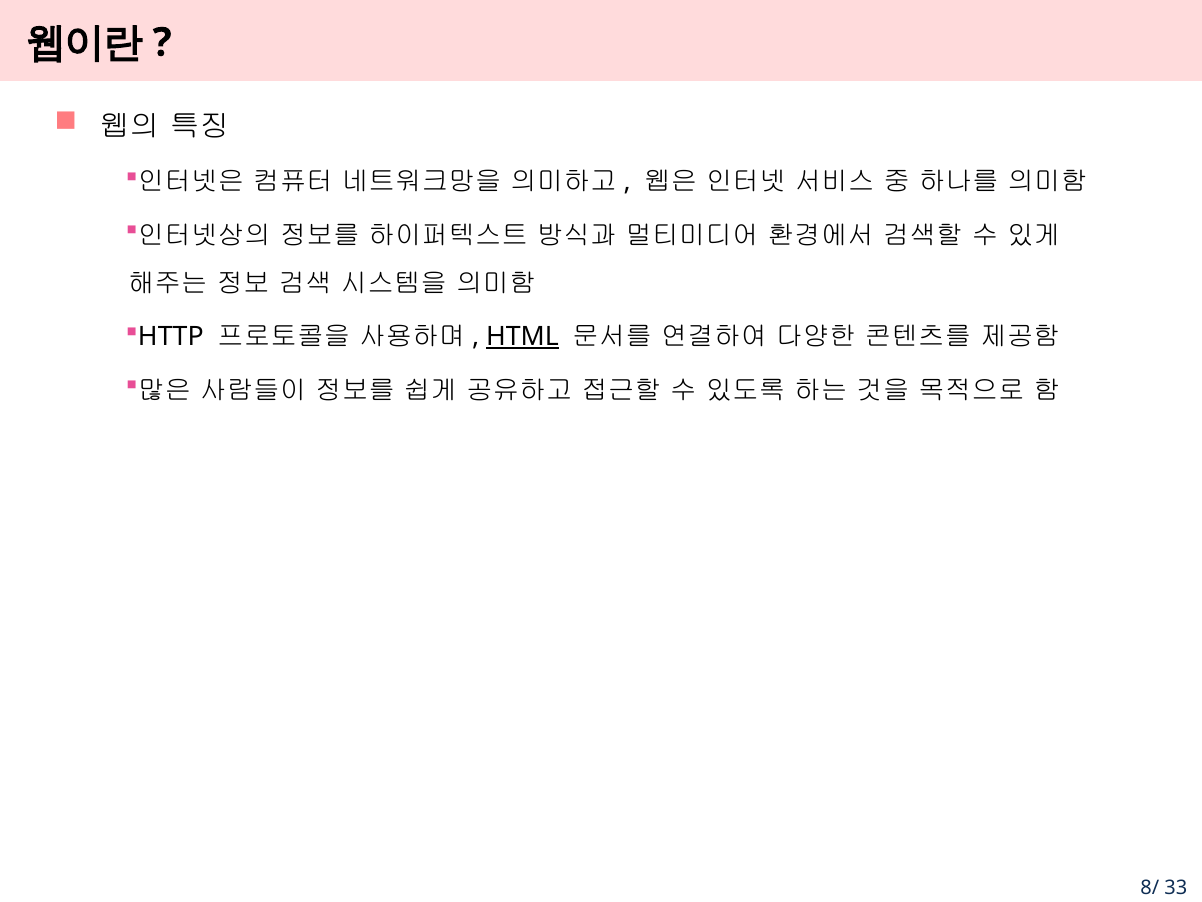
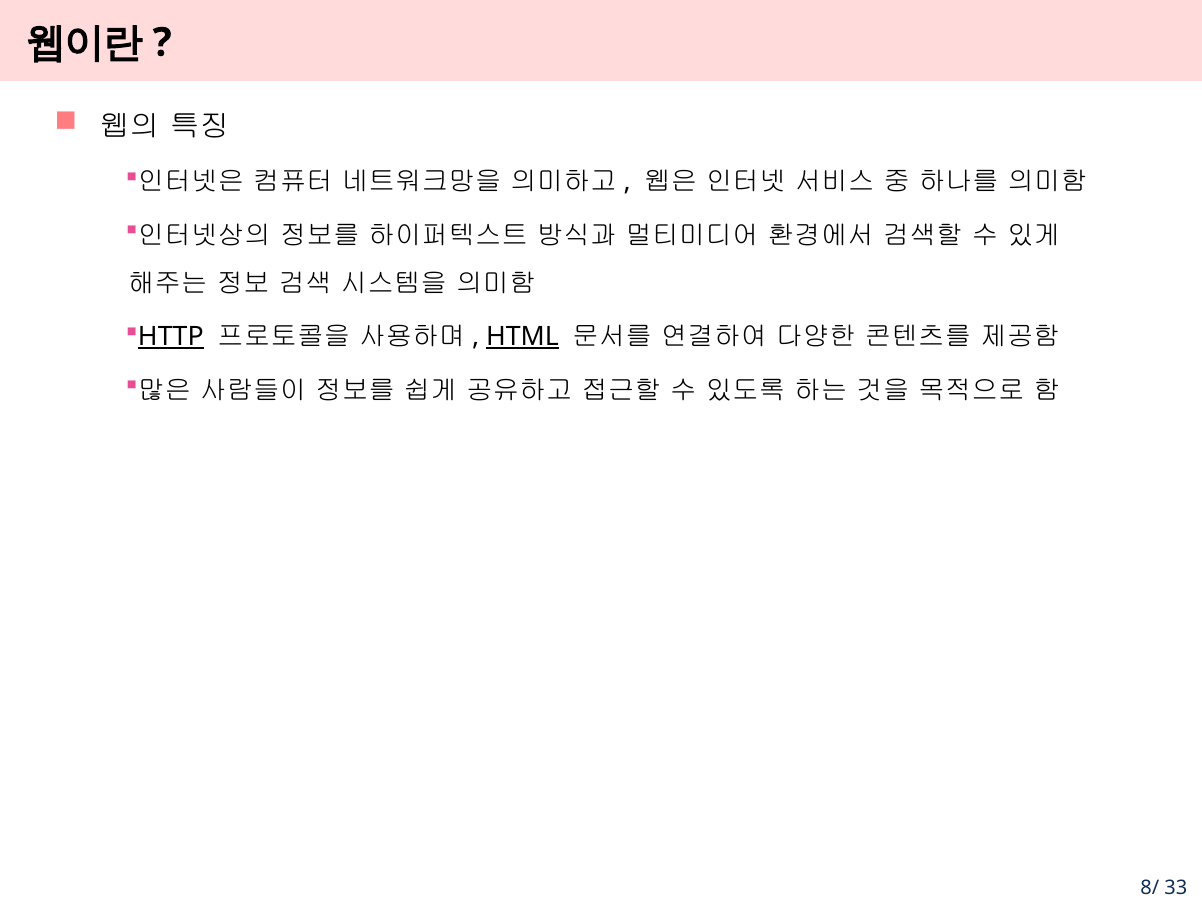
HTTP underline: none -> present
